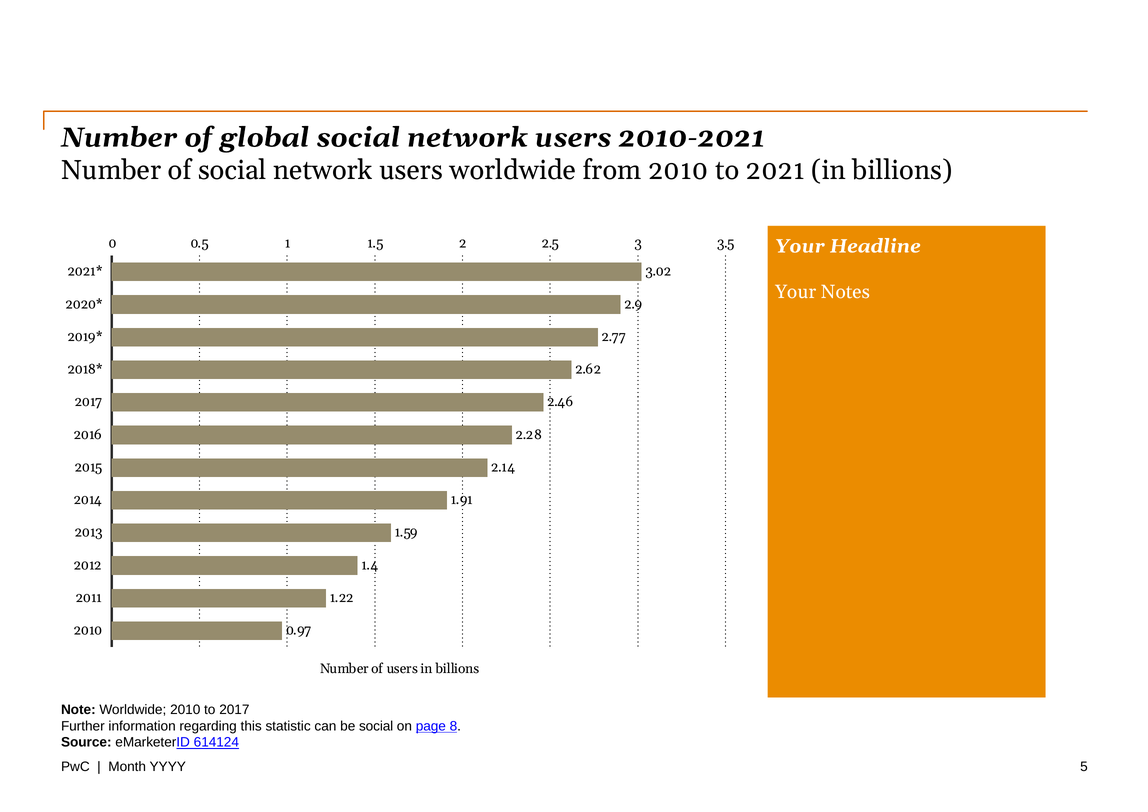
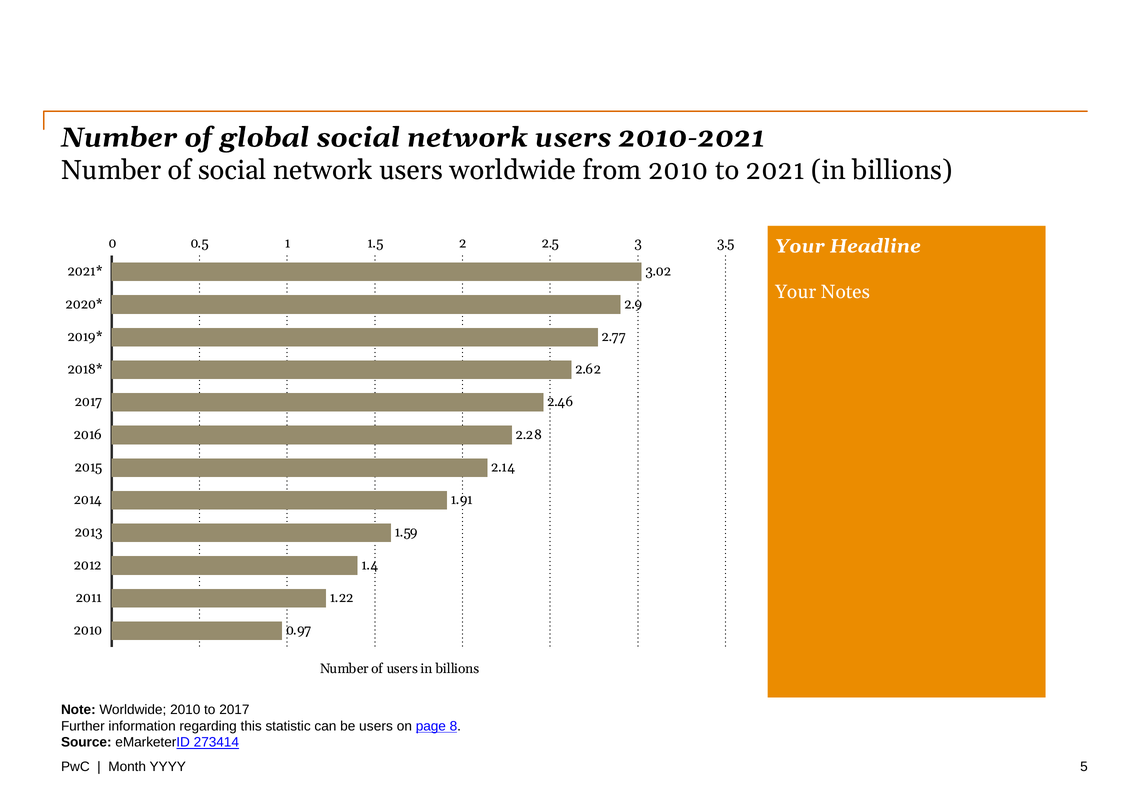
be social: social -> users
614124: 614124 -> 273414
